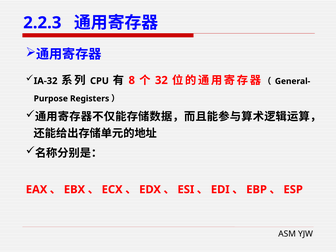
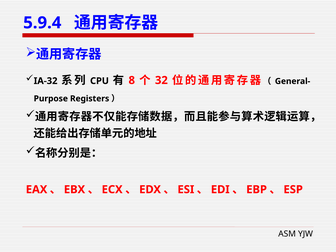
2.2.3: 2.2.3 -> 5.9.4
